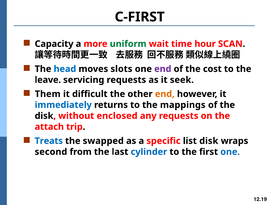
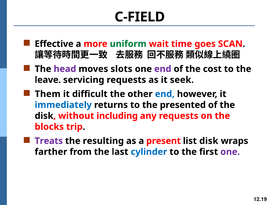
C-FIRST: C-FIRST -> C-FIELD
Capacity: Capacity -> Effective
hour: hour -> goes
head colour: blue -> purple
end at (165, 94) colour: orange -> blue
mappings: mappings -> presented
enclosed: enclosed -> including
attach: attach -> blocks
Treats colour: blue -> purple
swapped: swapped -> resulting
specific: specific -> present
second: second -> farther
one at (230, 152) colour: blue -> purple
